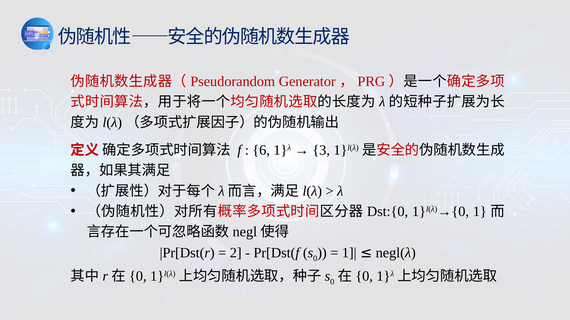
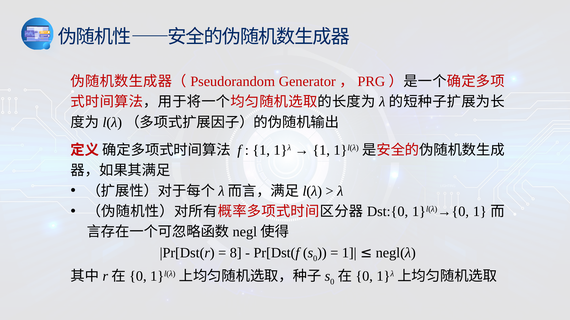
6 at (261, 150): 6 -> 1
3 at (321, 150): 3 -> 1
2: 2 -> 8
